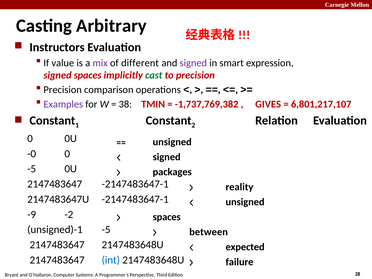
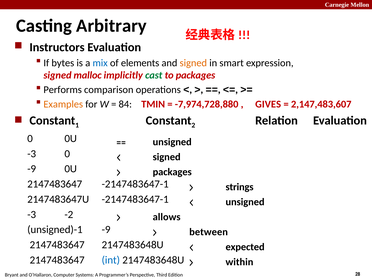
value: value -> bytes
mix colour: purple -> blue
different: different -> elements
signed at (193, 63) colour: purple -> orange
signed spaces: spaces -> malloc
to precision: precision -> packages
Precision at (63, 90): Precision -> Performs
Examples colour: purple -> orange
38: 38 -> 84
-1,737,769,382: -1,737,769,382 -> -7,974,728,880
6,801,217,107: 6,801,217,107 -> 2,147,483,607
-0 at (32, 154): -0 -> -3
-5 at (32, 169): -5 -> -9
reality: reality -> strings
-9 at (32, 214): -9 -> -3
spaces at (167, 217): spaces -> allows
-5 at (106, 230): -5 -> -9
failure: failure -> within
